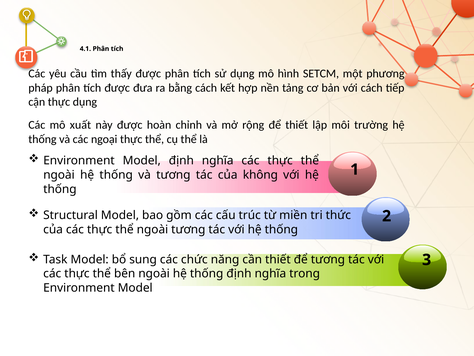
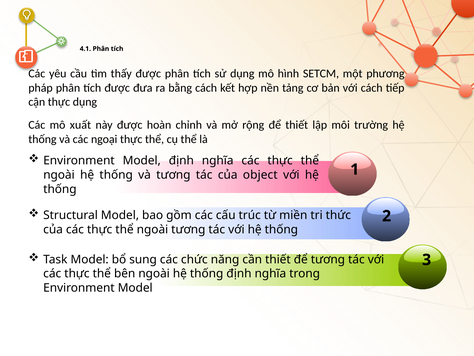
không: không -> object
